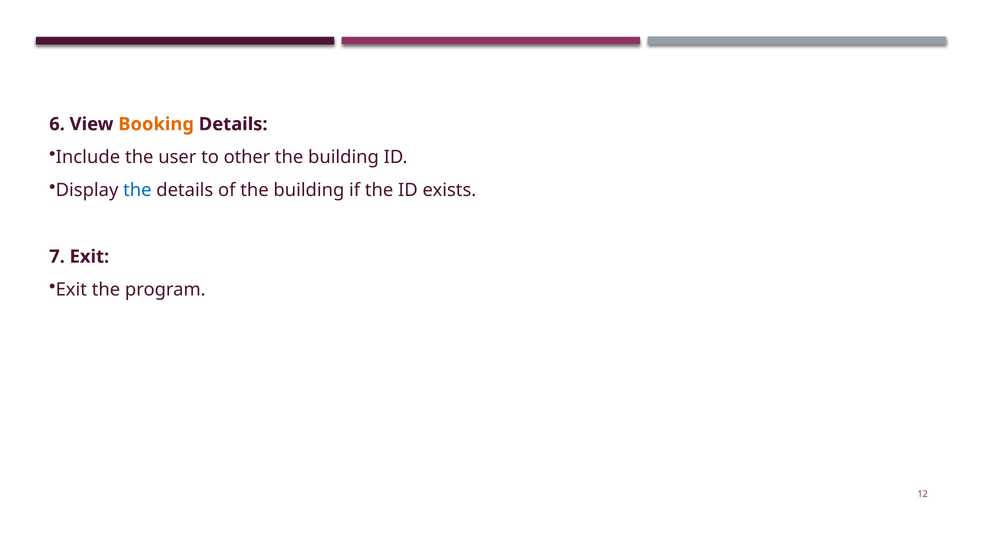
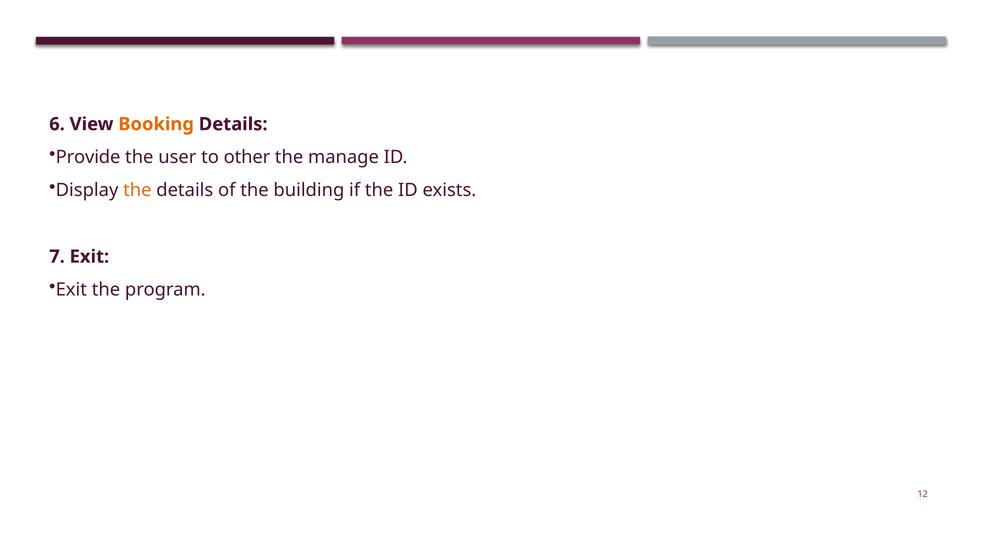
Include: Include -> Provide
building at (344, 157): building -> manage
the at (137, 191) colour: blue -> orange
